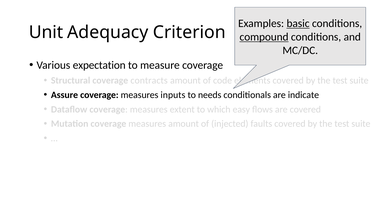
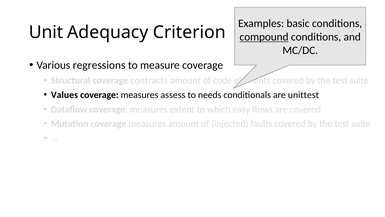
basic underline: present -> none
expectation: expectation -> regressions
Assure: Assure -> Values
inputs: inputs -> assess
indicate: indicate -> unittest
